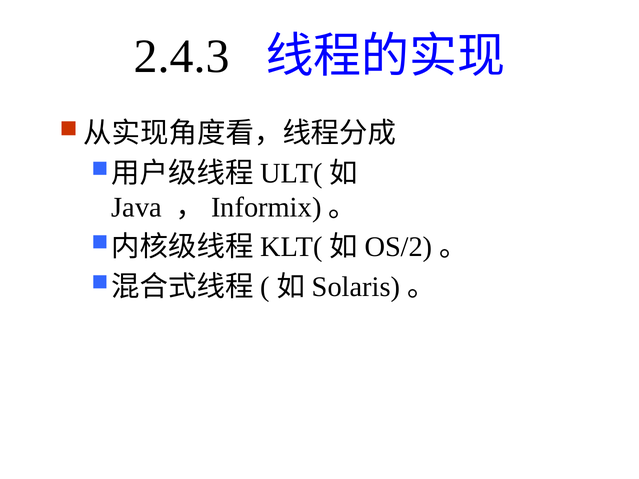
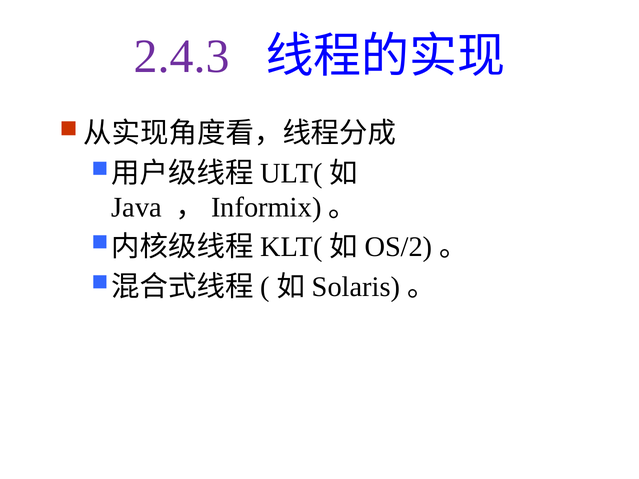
2.4.3 colour: black -> purple
